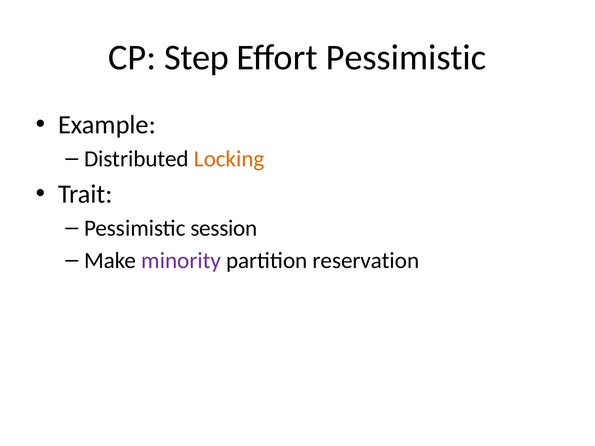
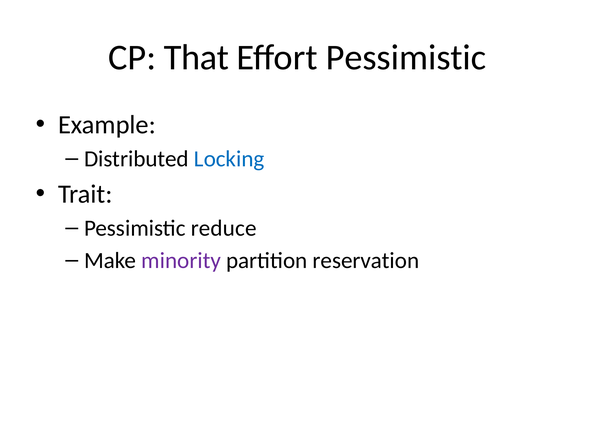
Step: Step -> That
Locking colour: orange -> blue
session: session -> reduce
